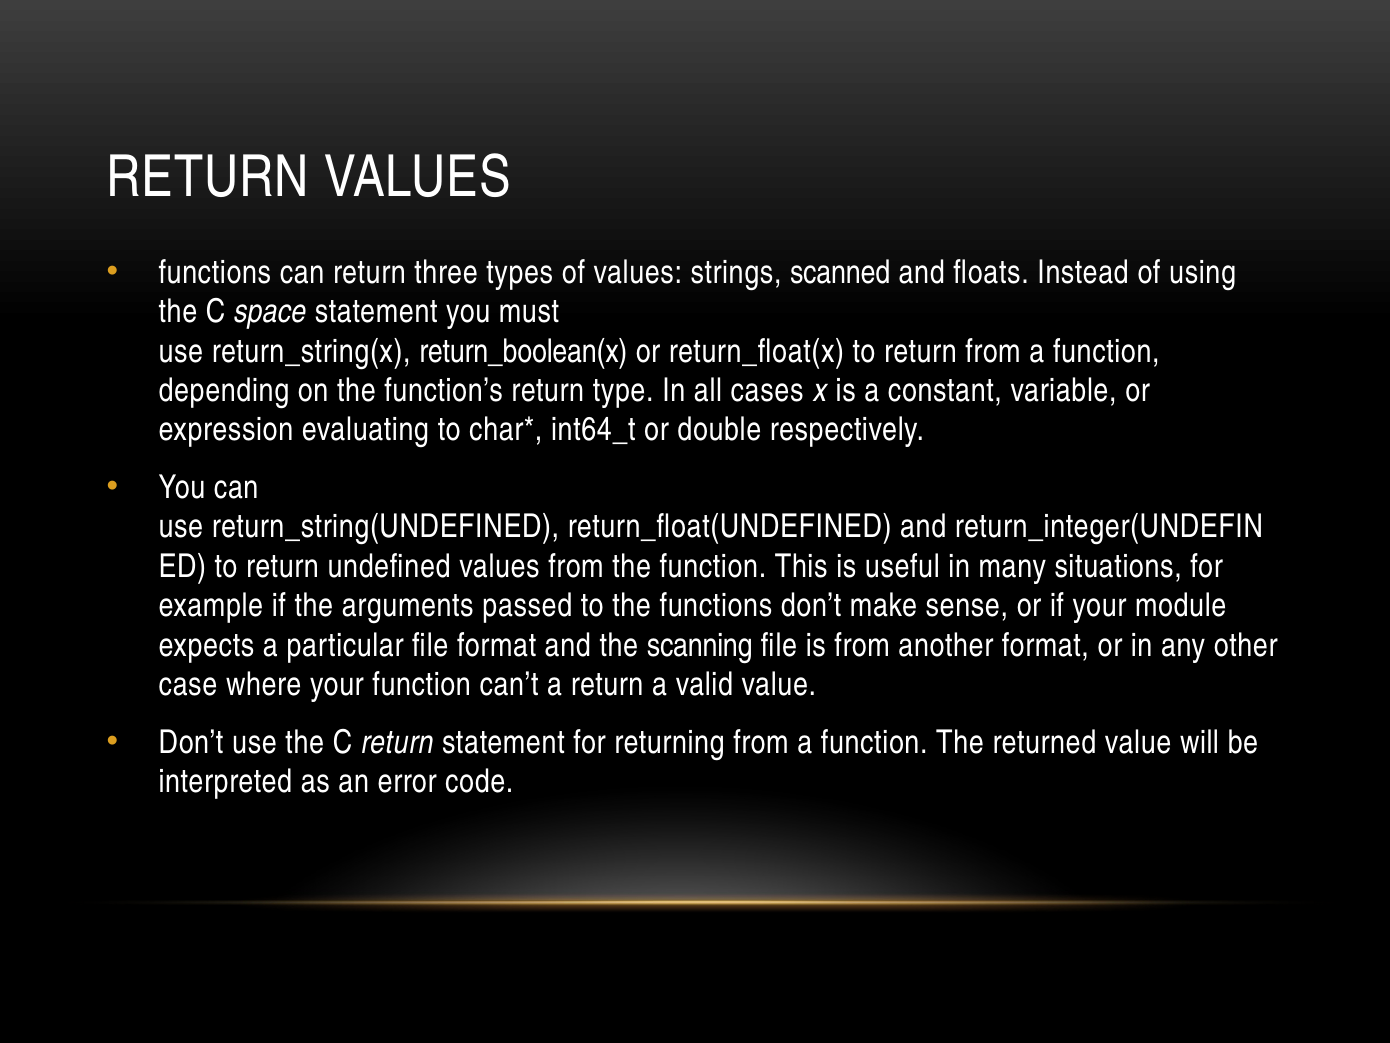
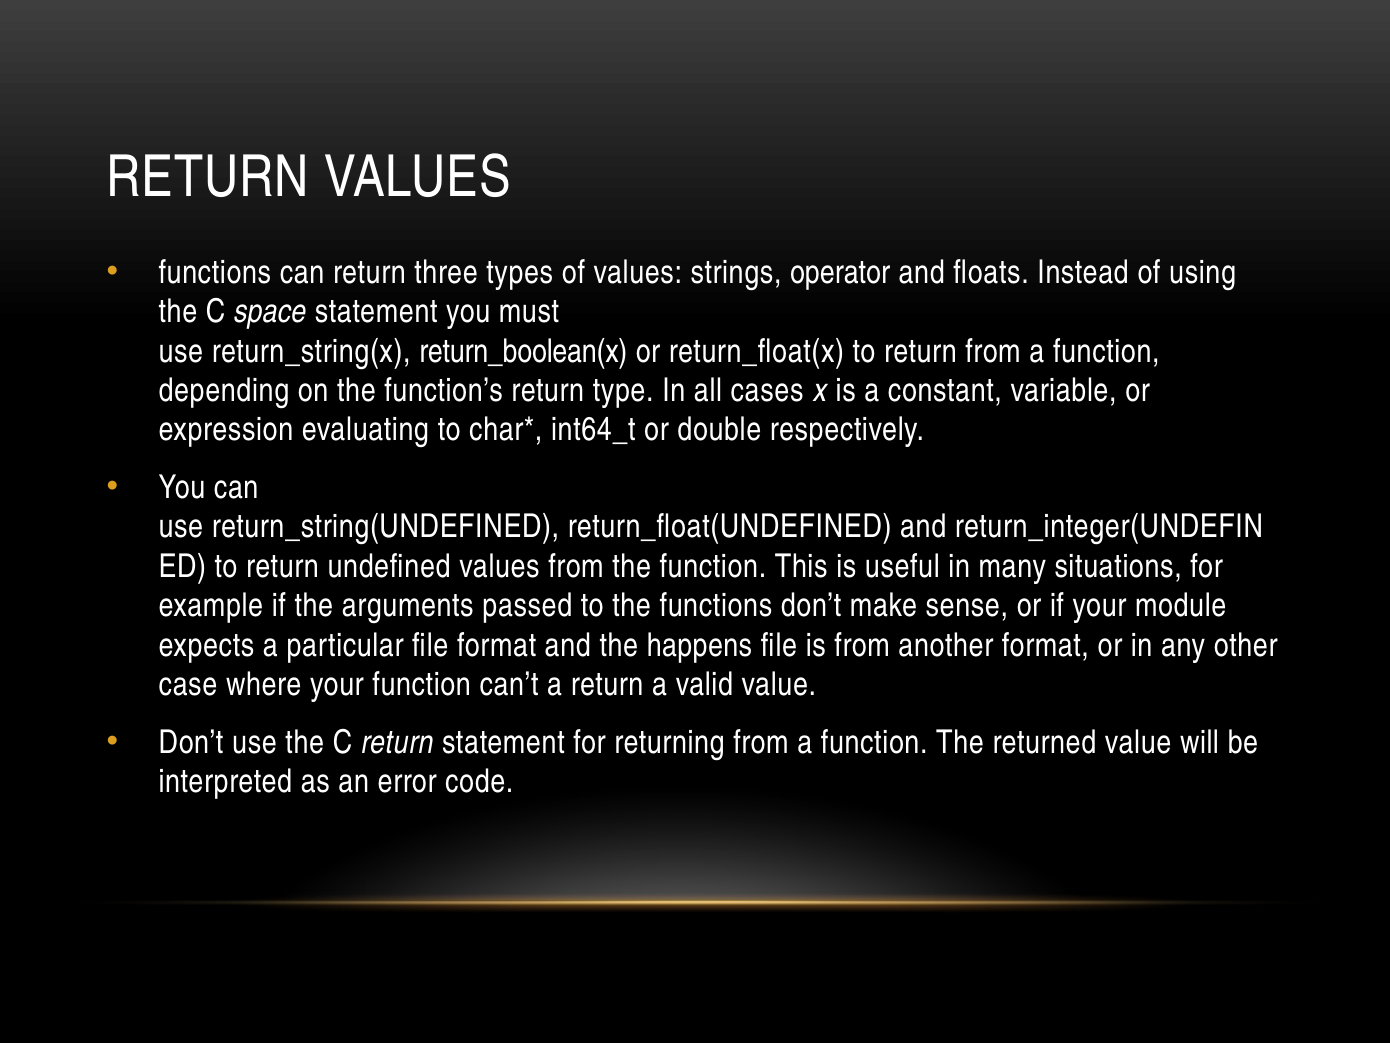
scanned: scanned -> operator
scanning: scanning -> happens
